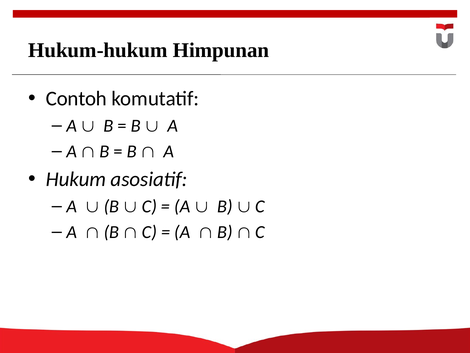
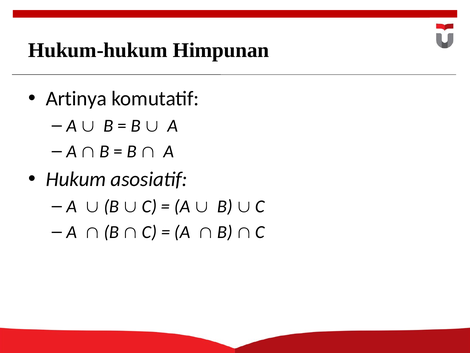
Contoh: Contoh -> Artinya
